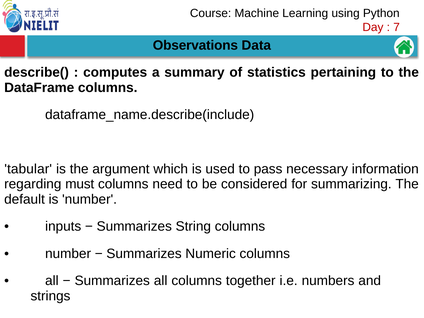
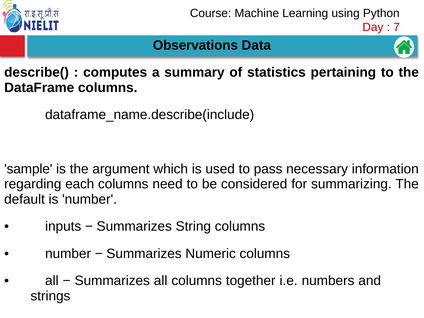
tabular: tabular -> sample
must: must -> each
